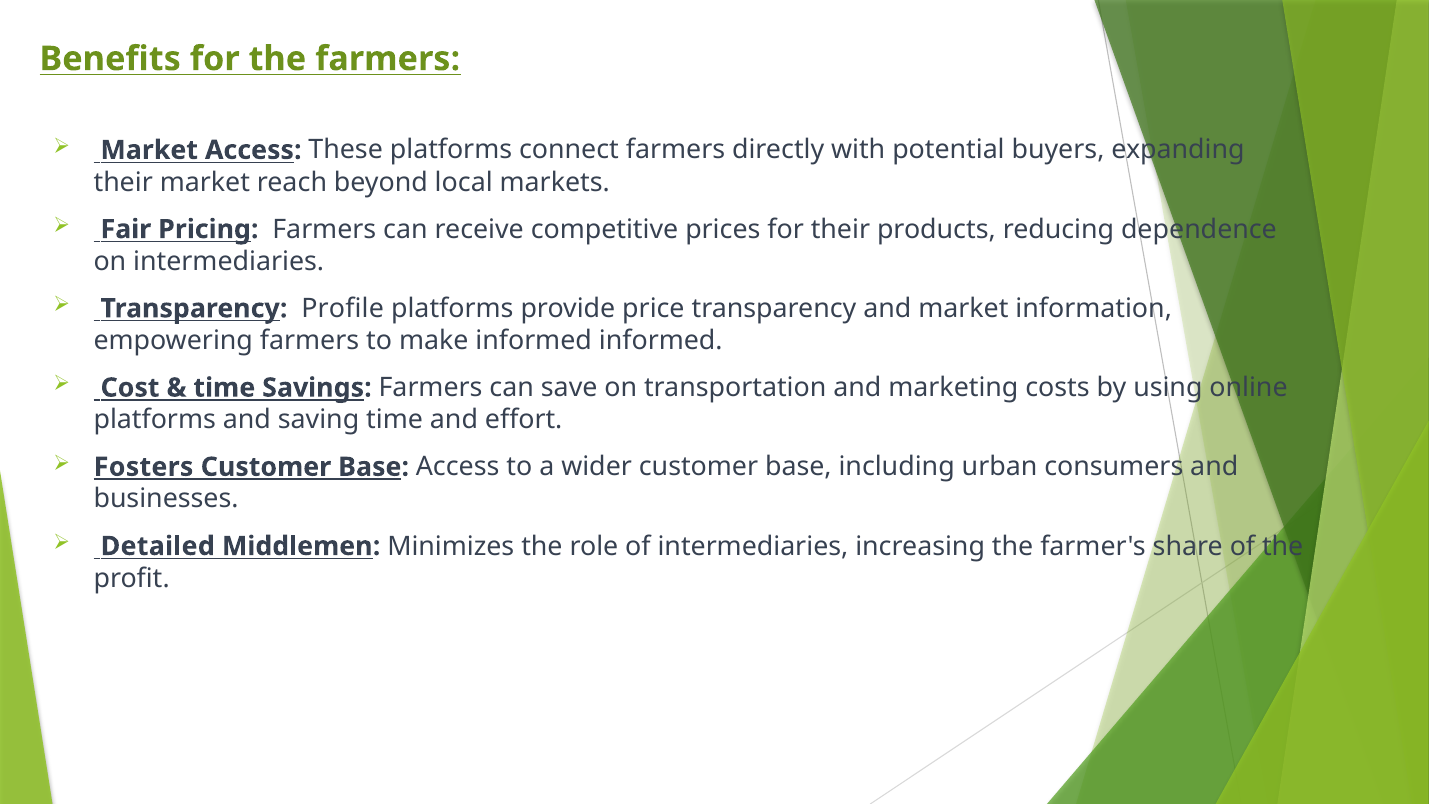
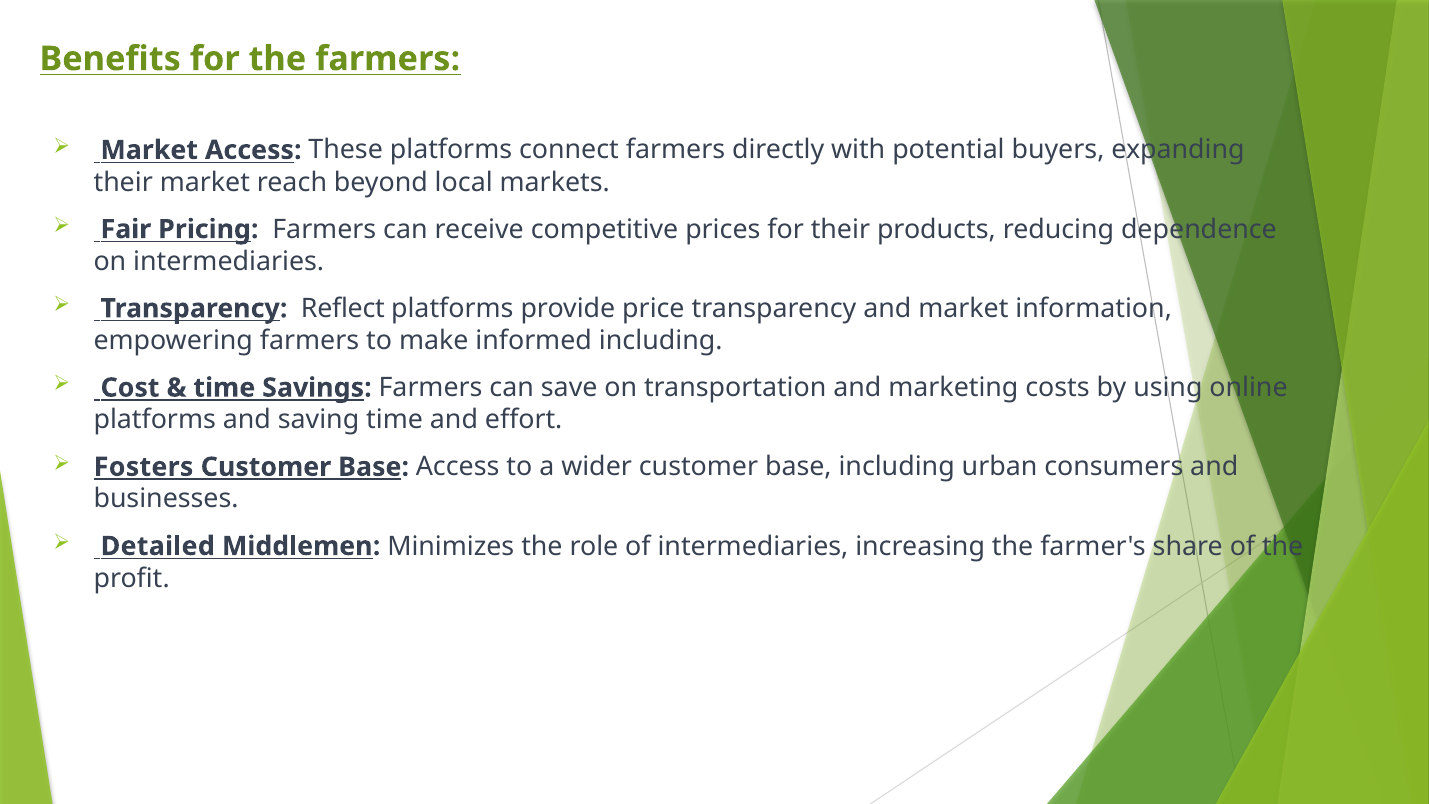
Profile: Profile -> Reflect
informed informed: informed -> including
